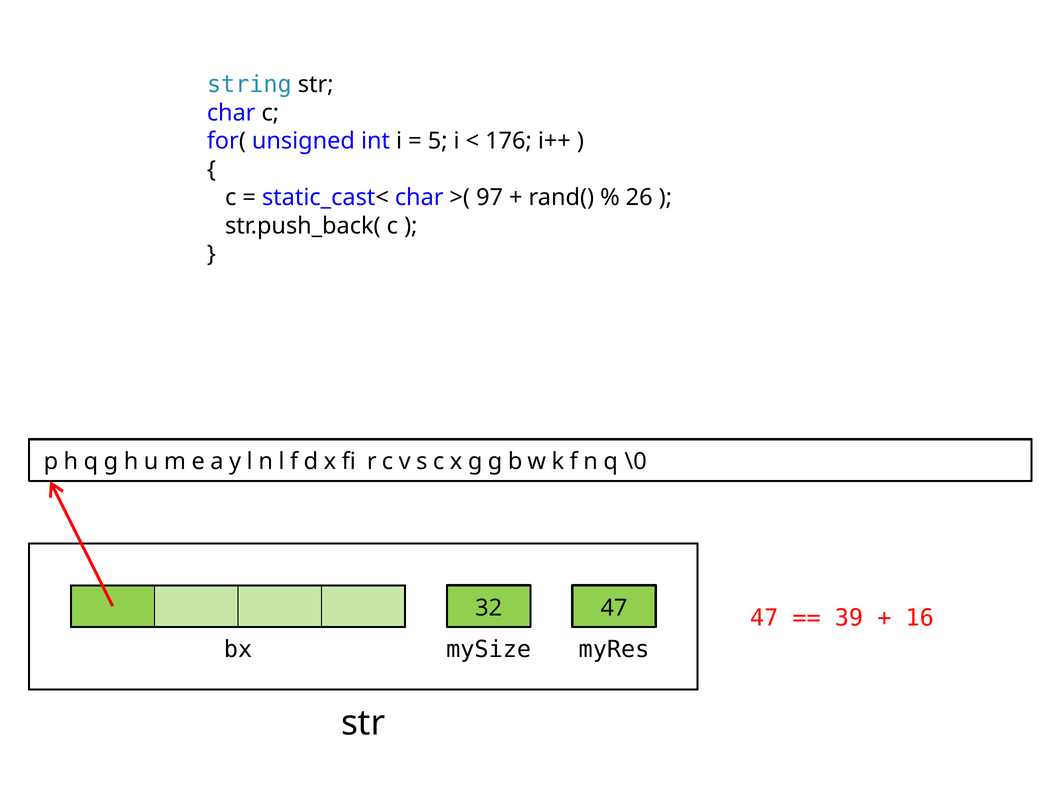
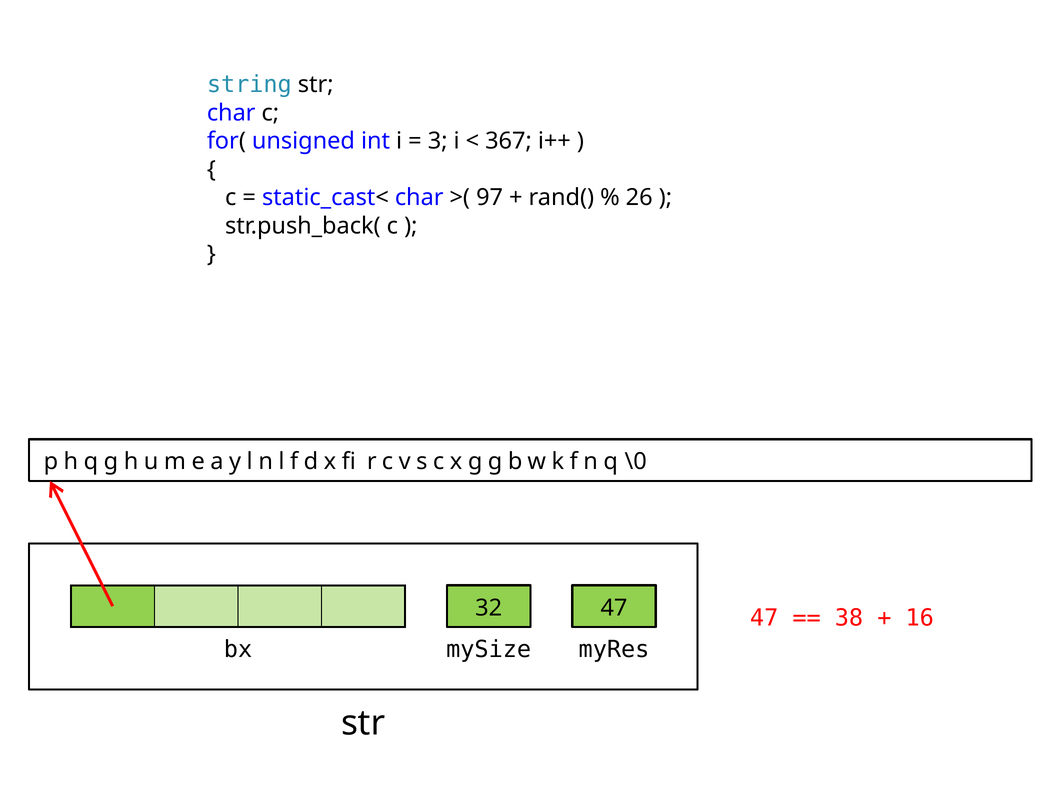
5: 5 -> 3
176: 176 -> 367
39: 39 -> 38
